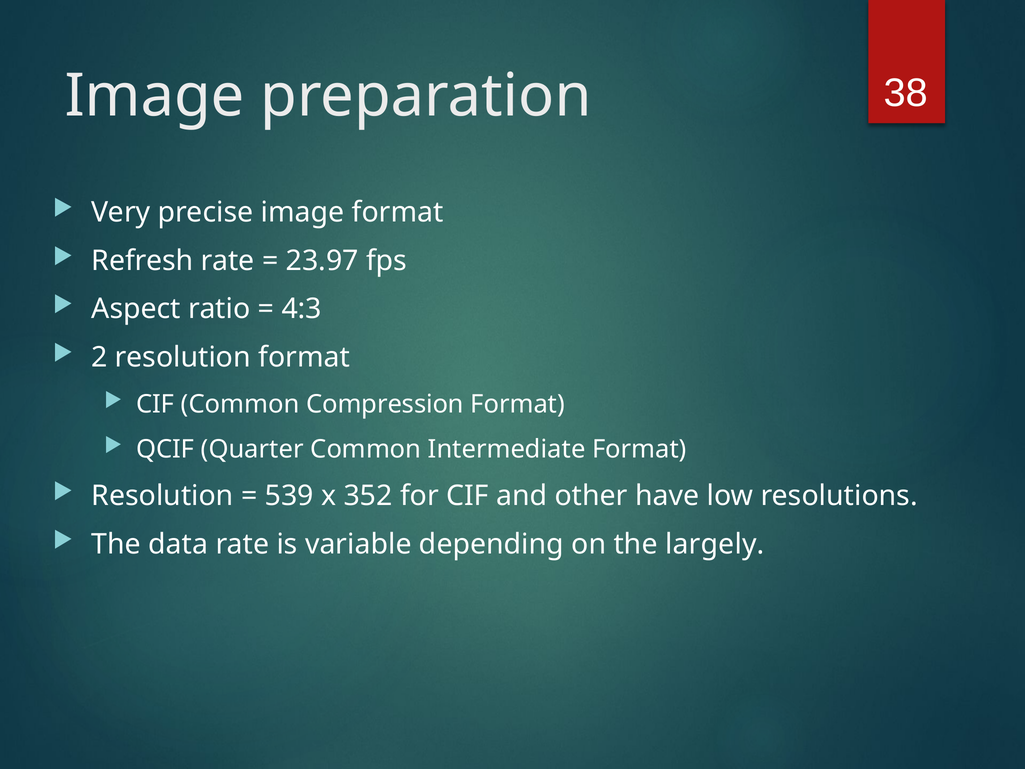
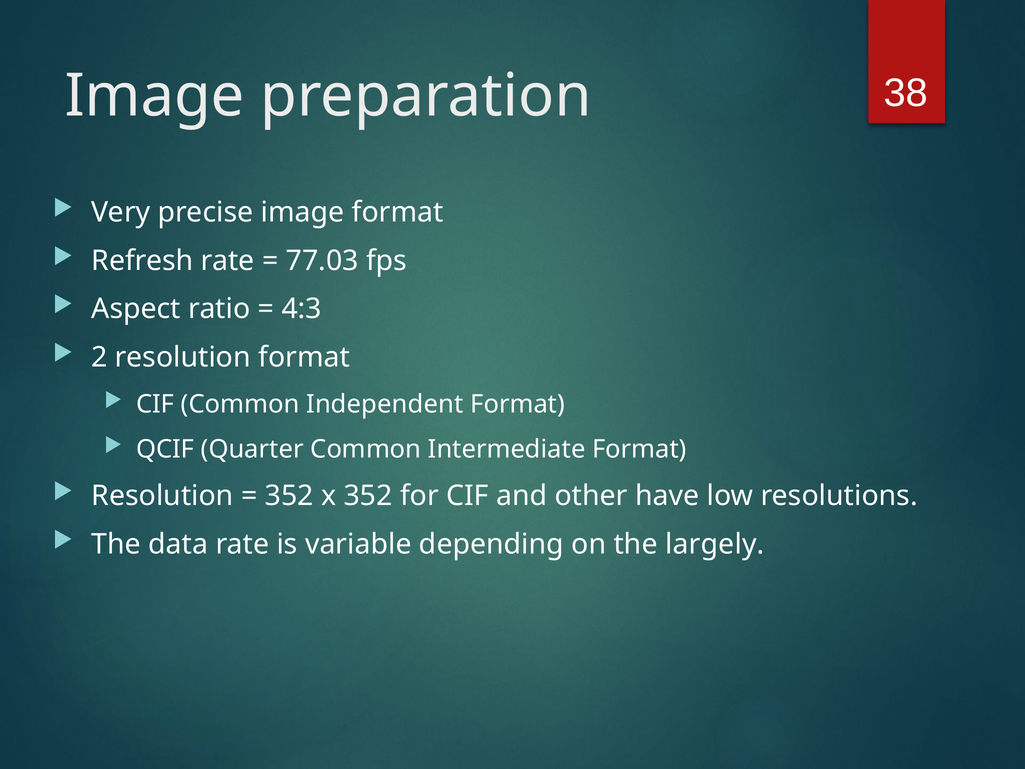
23.97: 23.97 -> 77.03
Compression: Compression -> Independent
539 at (289, 496): 539 -> 352
